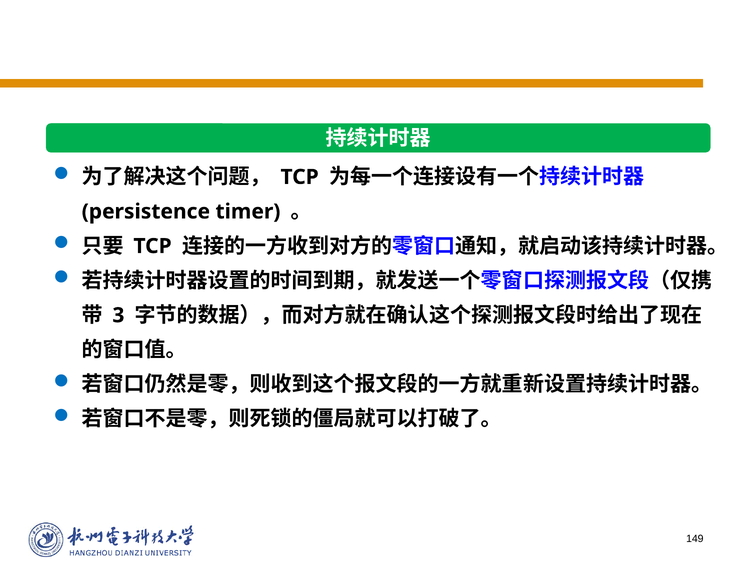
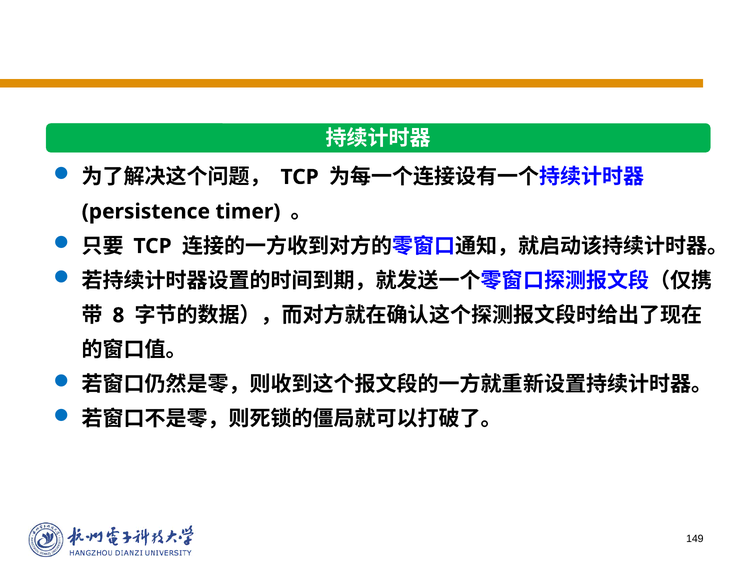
3: 3 -> 8
